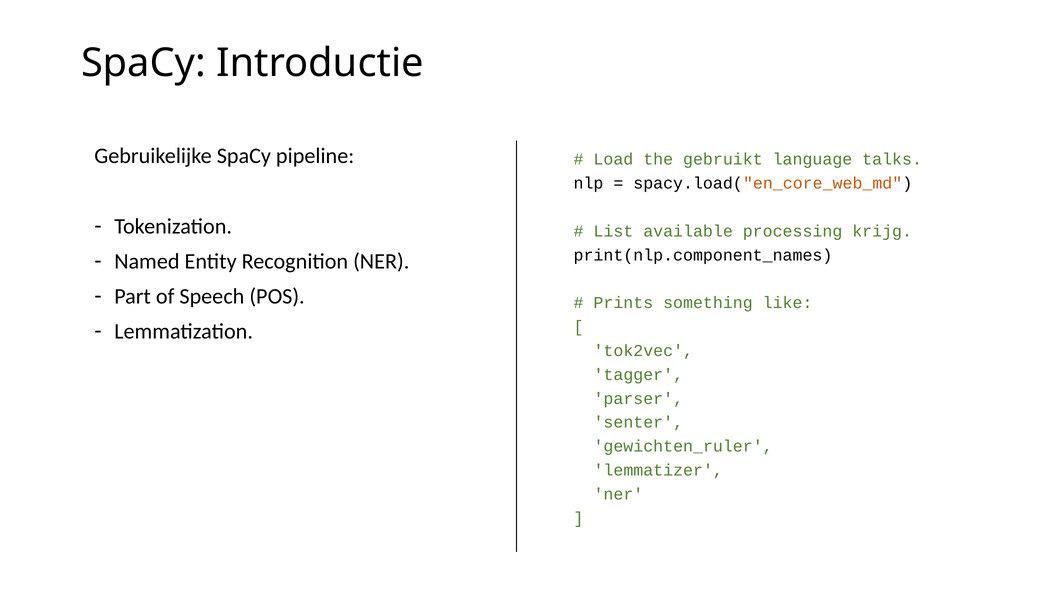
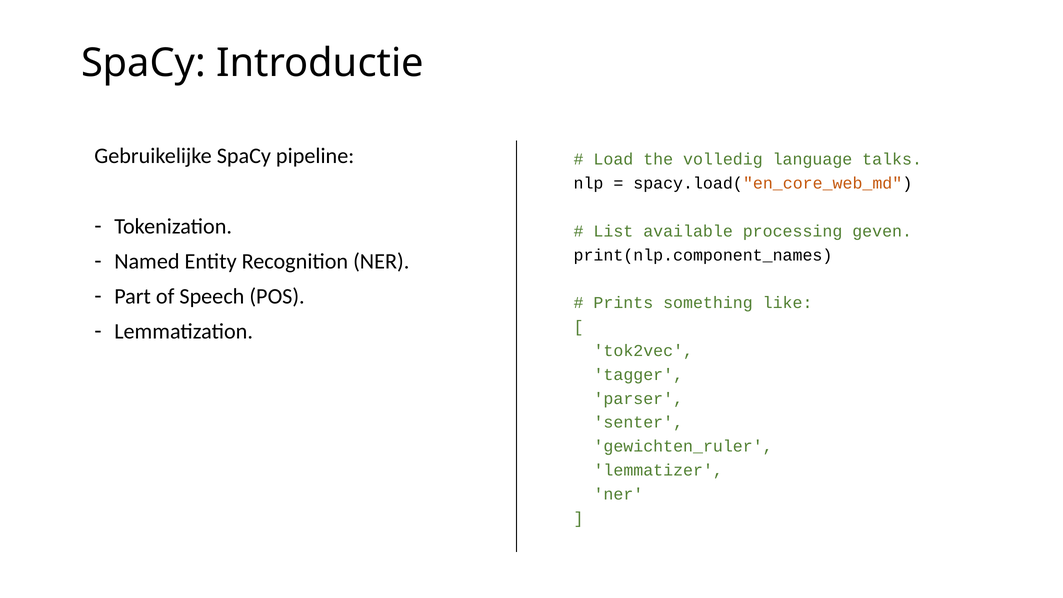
gebruikt: gebruikt -> volledig
krijg: krijg -> geven
